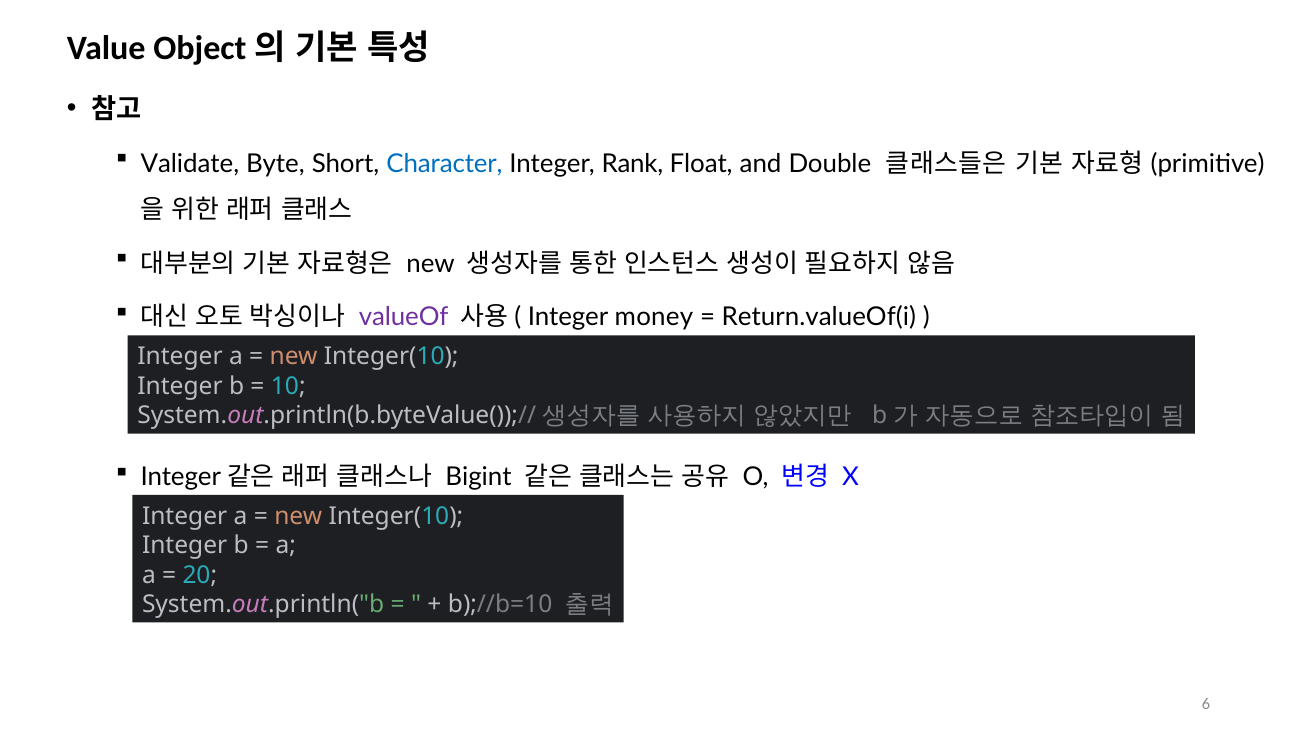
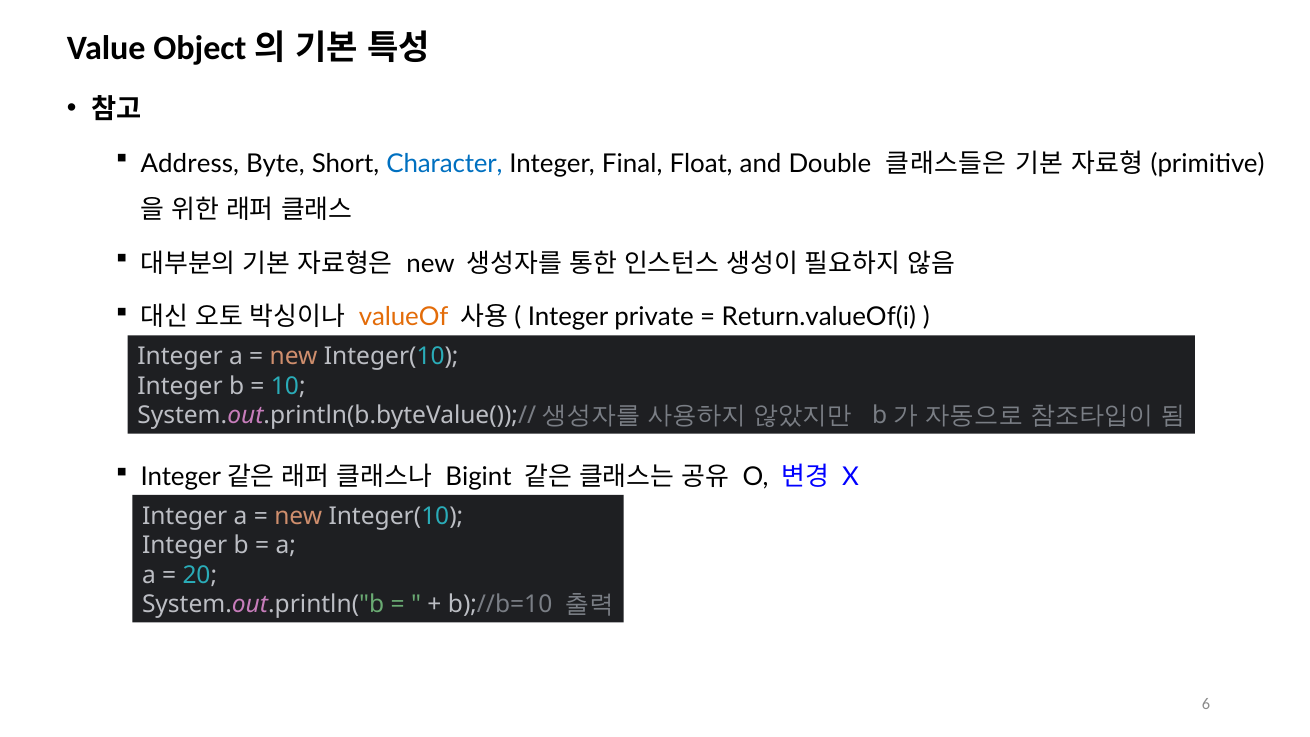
Validate: Validate -> Address
Rank: Rank -> Final
valueOf colour: purple -> orange
money: money -> private
